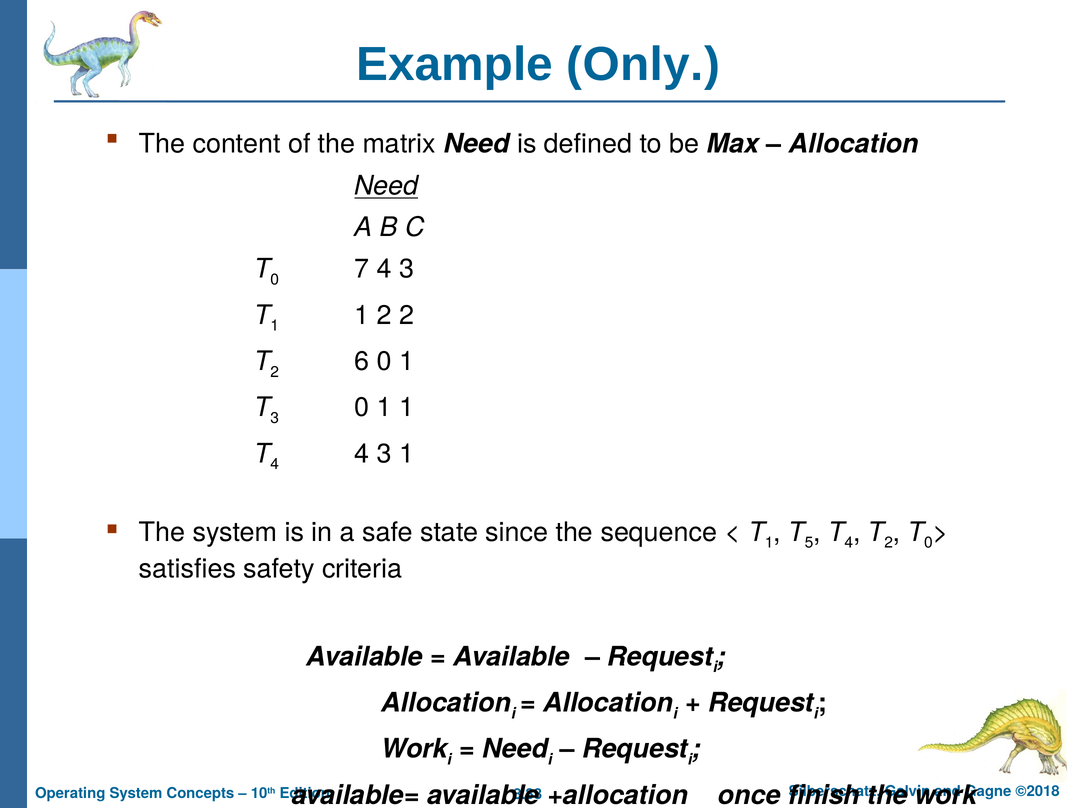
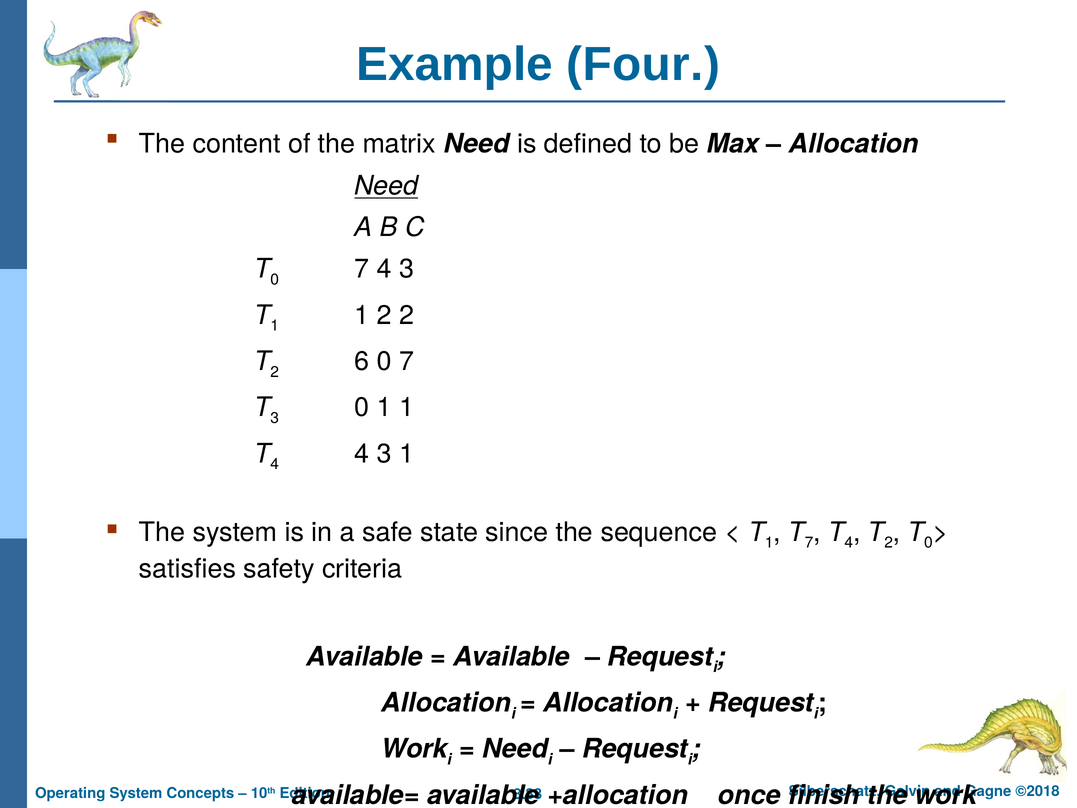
Only: Only -> Four
6 0 1: 1 -> 7
5 at (809, 542): 5 -> 7
